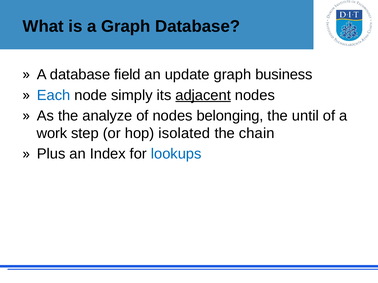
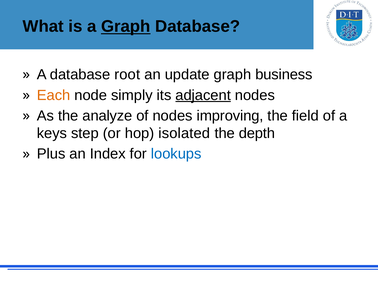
Graph at (126, 26) underline: none -> present
field: field -> root
Each colour: blue -> orange
belonging: belonging -> improving
until: until -> field
work: work -> keys
chain: chain -> depth
